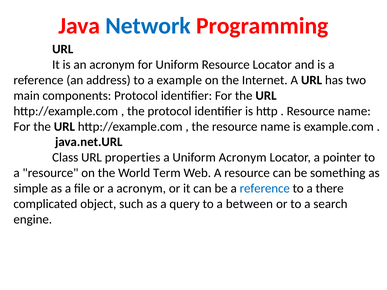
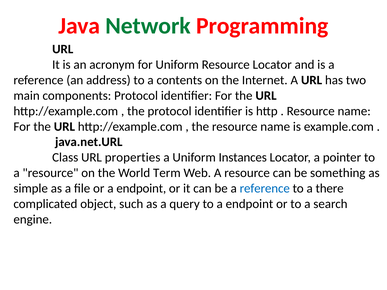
Network colour: blue -> green
example: example -> contents
Uniform Acronym: Acronym -> Instances
or a acronym: acronym -> endpoint
to a between: between -> endpoint
